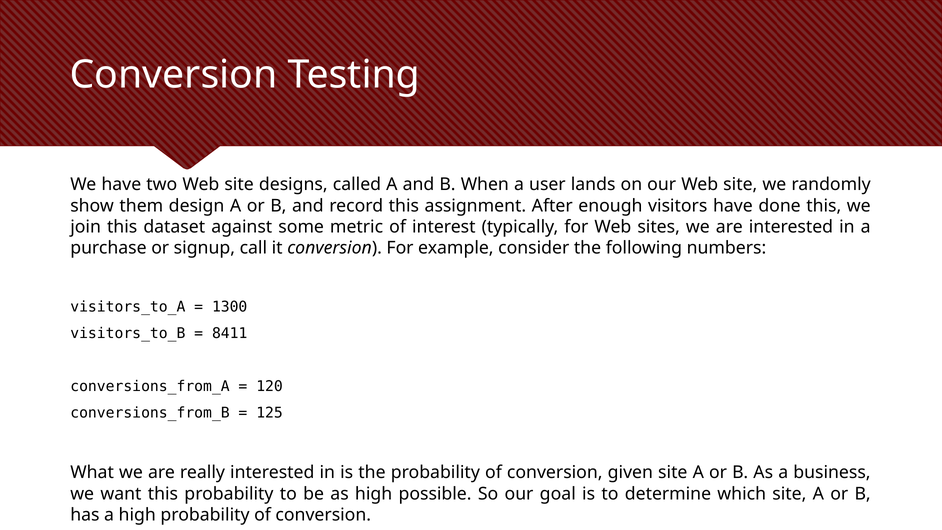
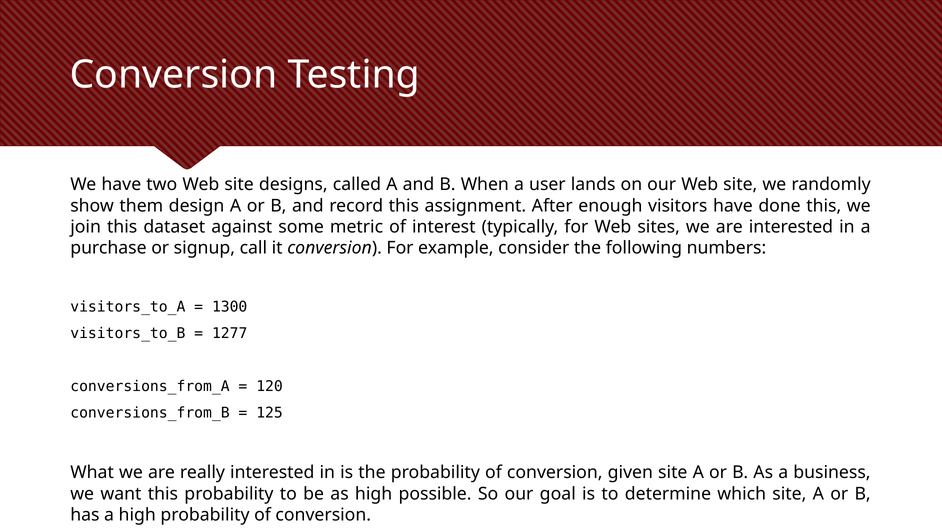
8411: 8411 -> 1277
